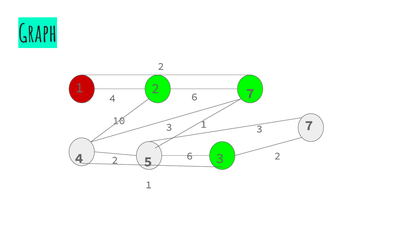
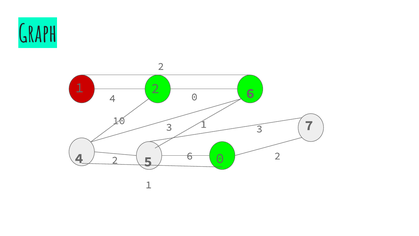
2 7: 7 -> 6
4 6: 6 -> 0
5 3: 3 -> 0
